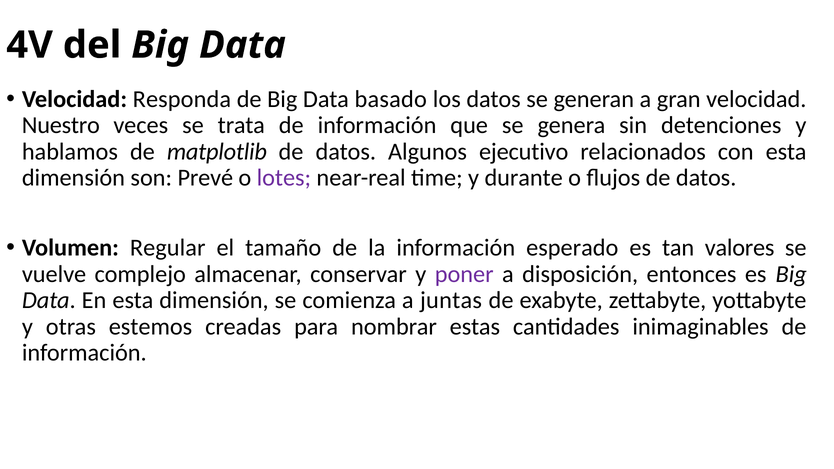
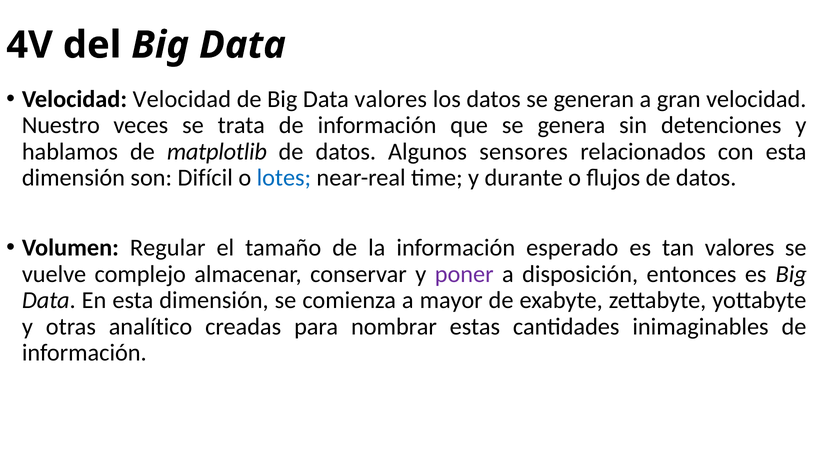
Velocidad Responda: Responda -> Velocidad
Data basado: basado -> valores
ejecutivo: ejecutivo -> sensores
Prevé: Prevé -> Difícil
lotes colour: purple -> blue
juntas: juntas -> mayor
estemos: estemos -> analítico
